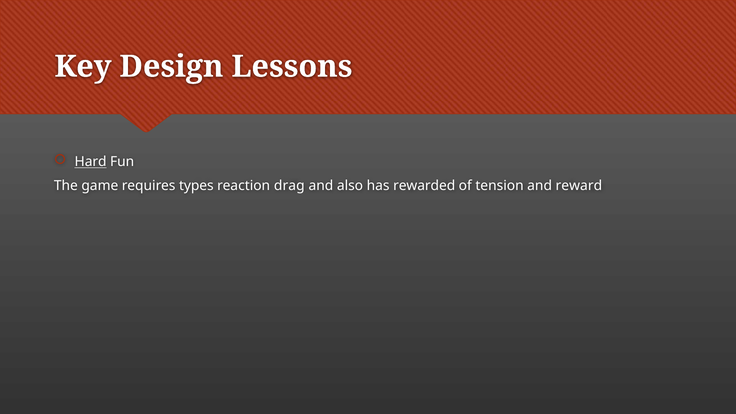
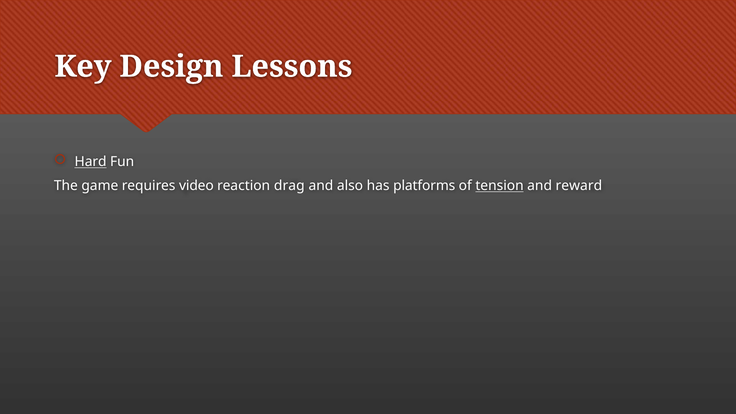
types: types -> video
rewarded: rewarded -> platforms
tension underline: none -> present
